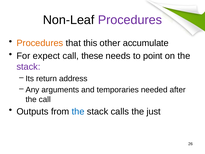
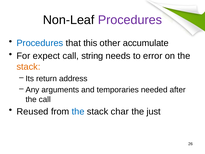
Procedures at (40, 43) colour: orange -> blue
these: these -> string
point: point -> error
stack at (28, 67) colour: purple -> orange
Outputs: Outputs -> Reused
calls: calls -> char
